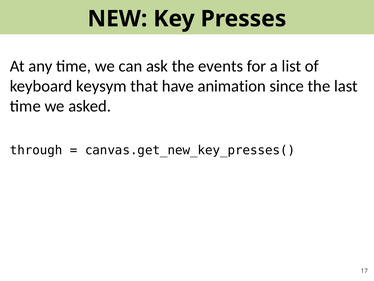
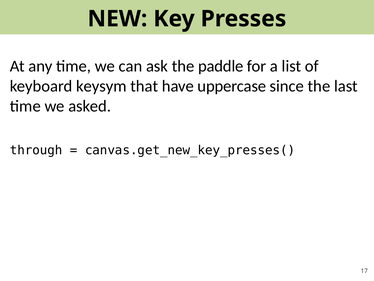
events: events -> paddle
animation: animation -> uppercase
